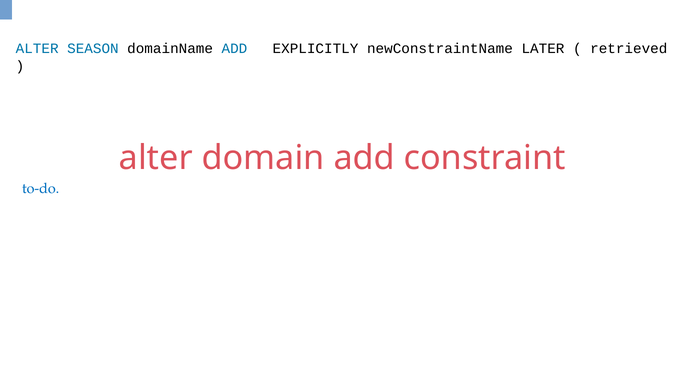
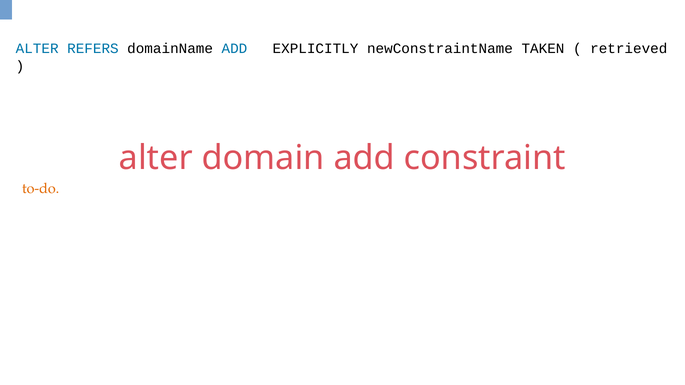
SEASON: SEASON -> REFERS
LATER: LATER -> TAKEN
to-do colour: blue -> orange
